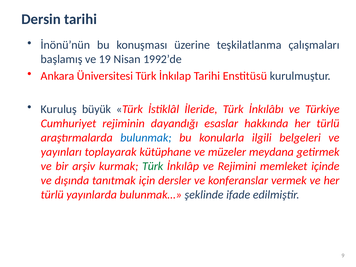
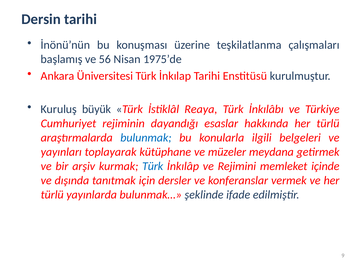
19: 19 -> 56
1992’de: 1992’de -> 1975’de
İleride: İleride -> Reaya
Türk at (153, 166) colour: green -> blue
